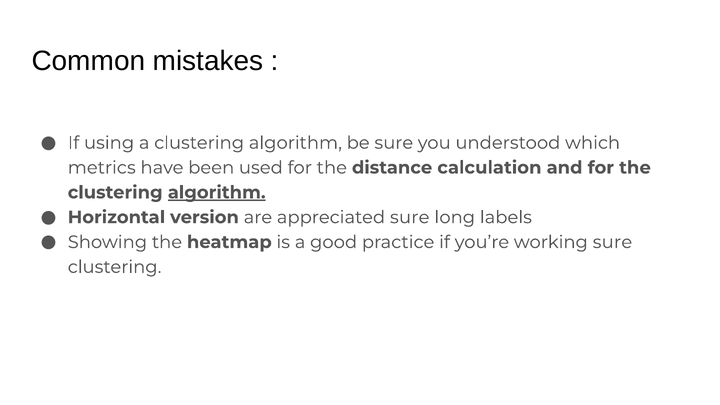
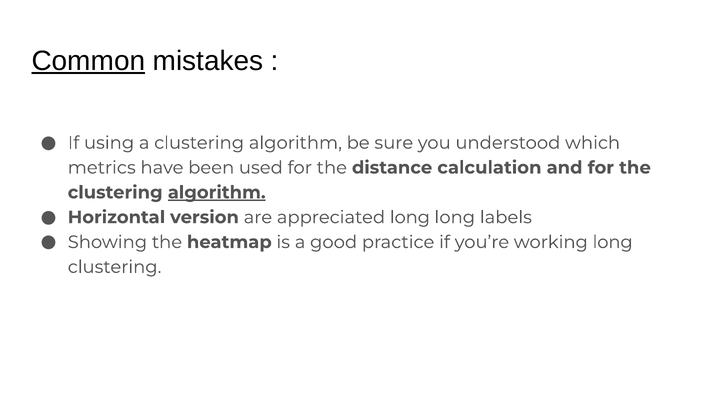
Common underline: none -> present
appreciated sure: sure -> long
working sure: sure -> long
